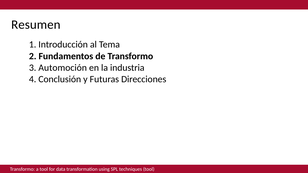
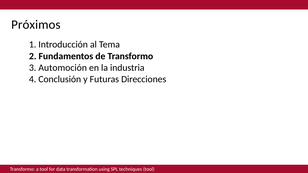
Resumen: Resumen -> Próximos
